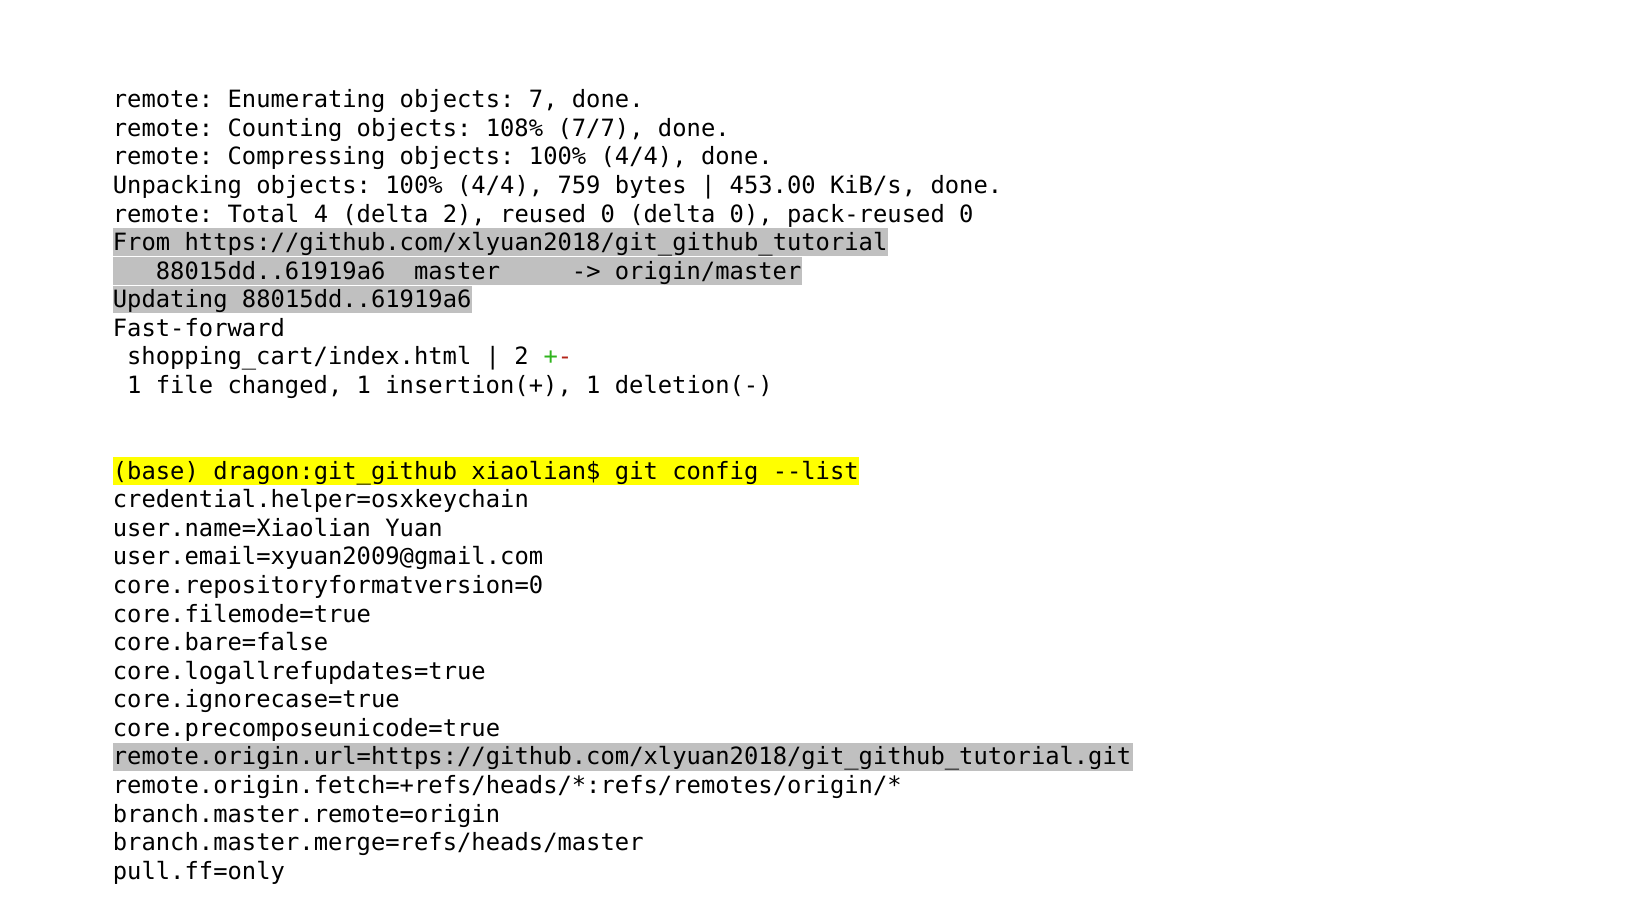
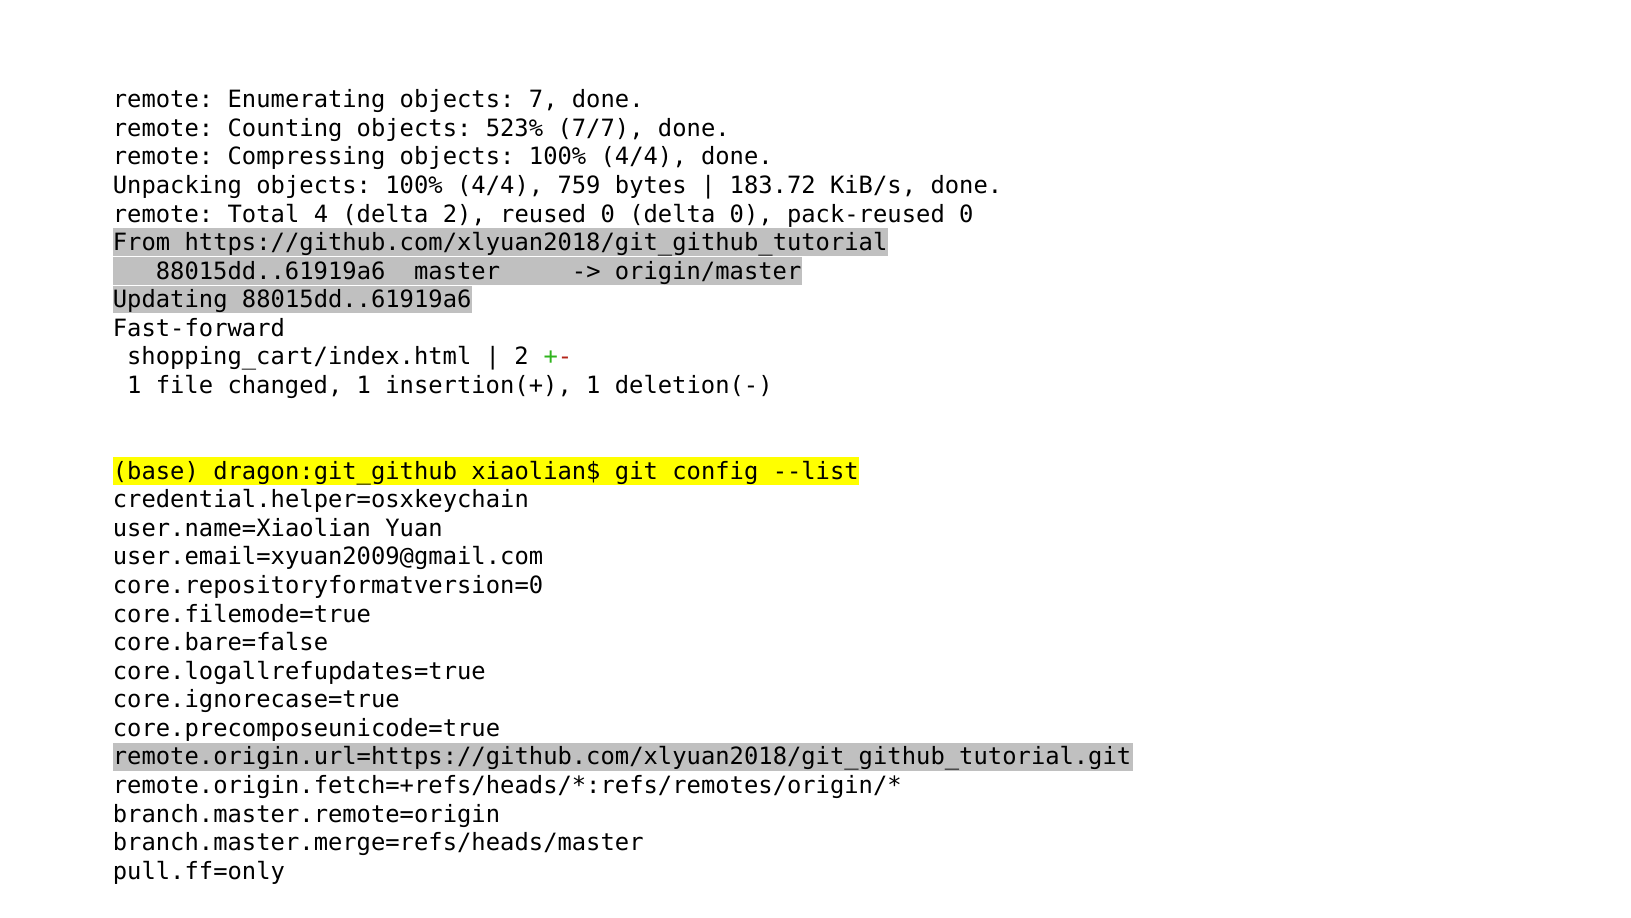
108%: 108% -> 523%
453.00: 453.00 -> 183.72
